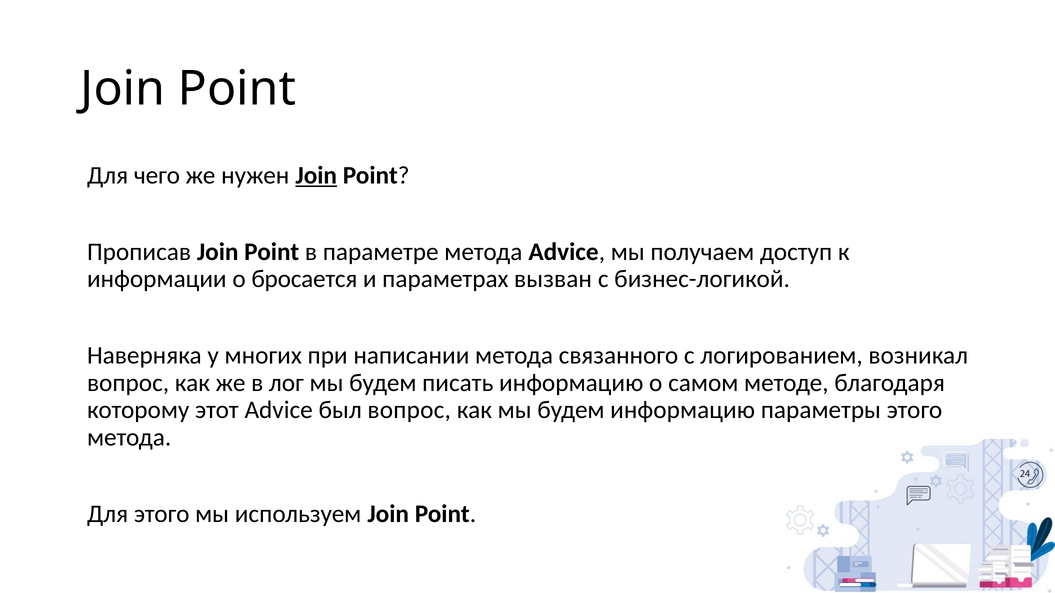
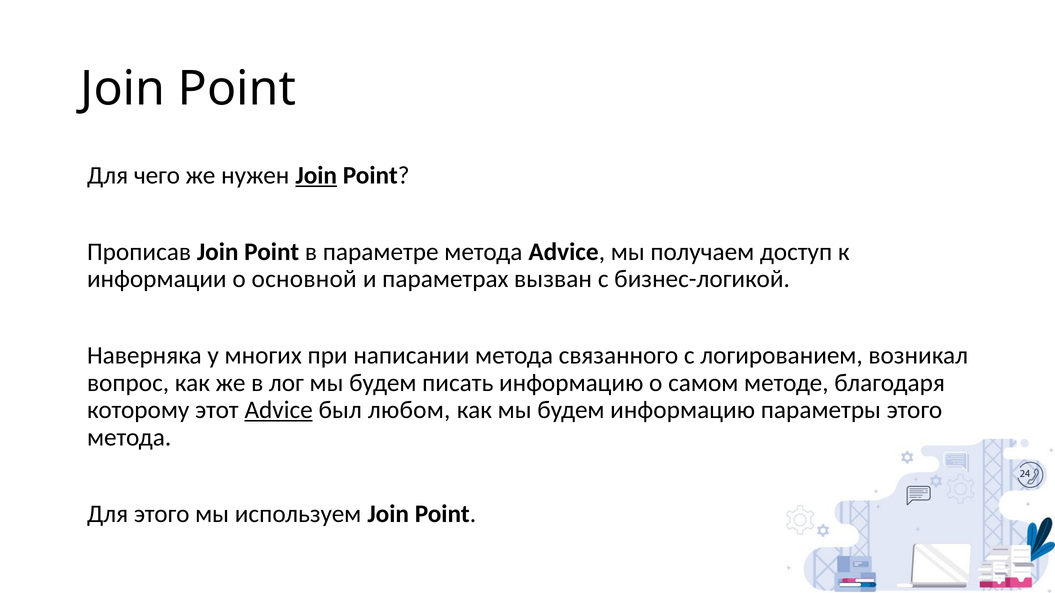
бросается: бросается -> основной
Advice at (279, 410) underline: none -> present
был вопрос: вопрос -> любом
